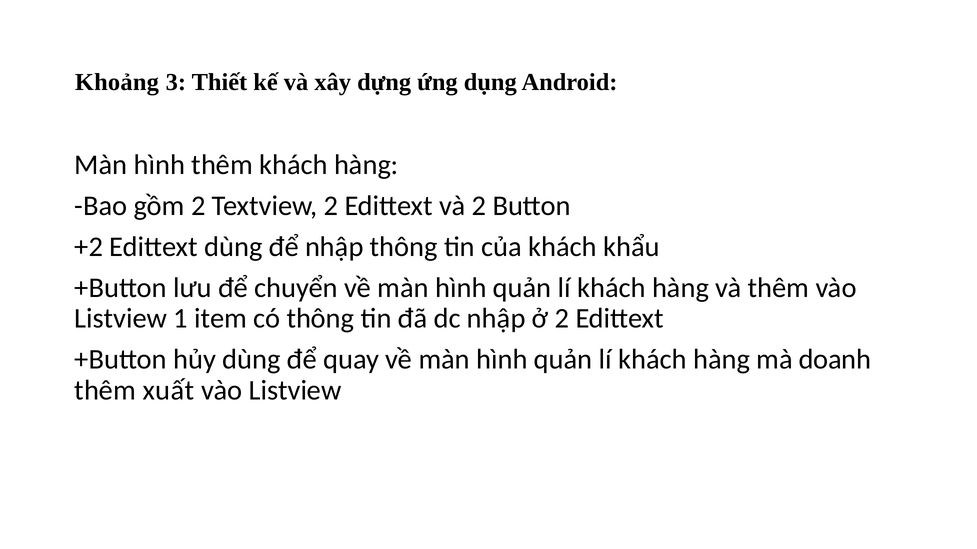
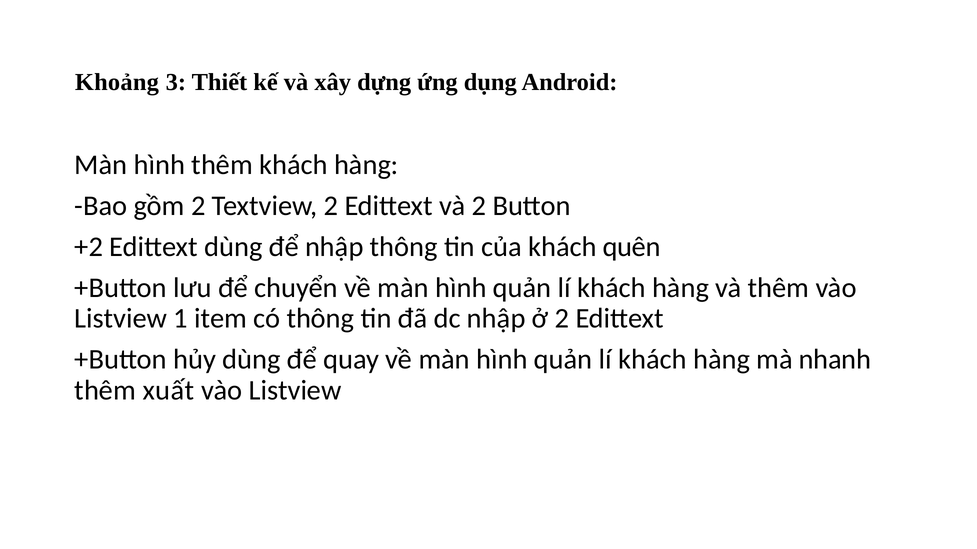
khẩu: khẩu -> quên
doanh: doanh -> nhanh
